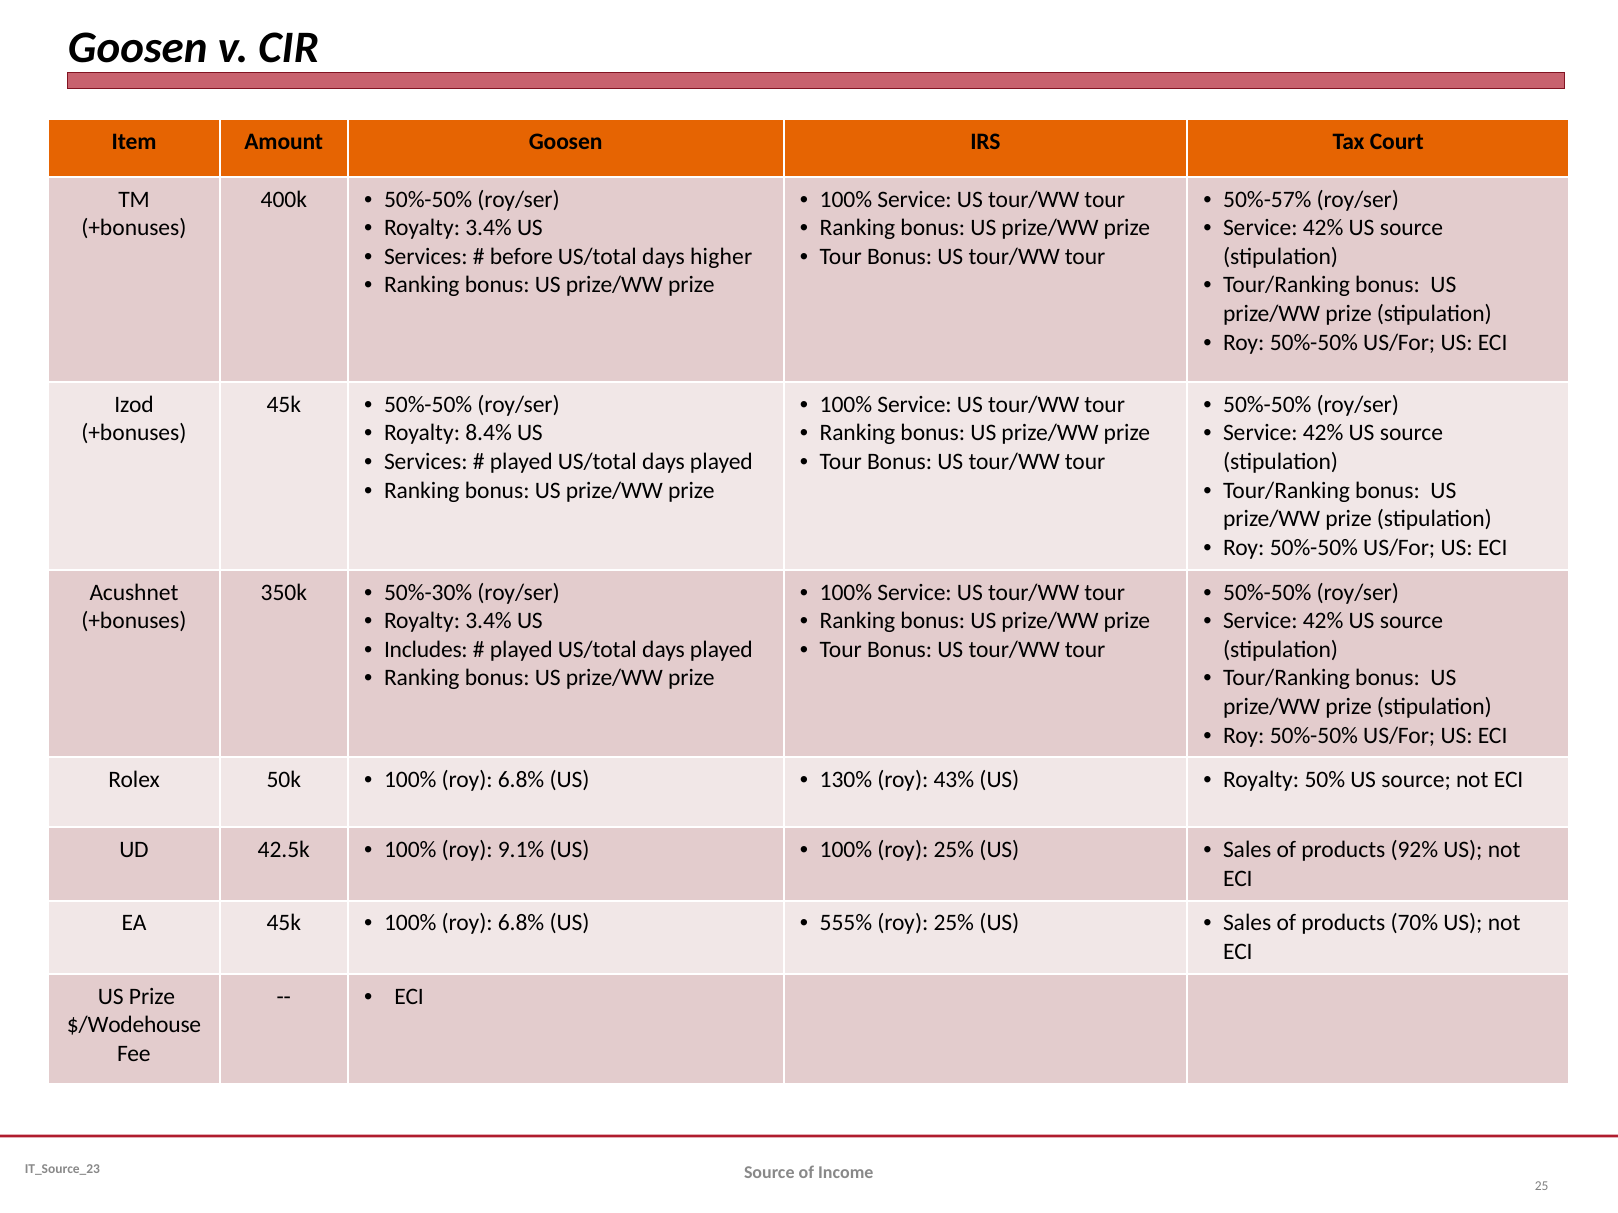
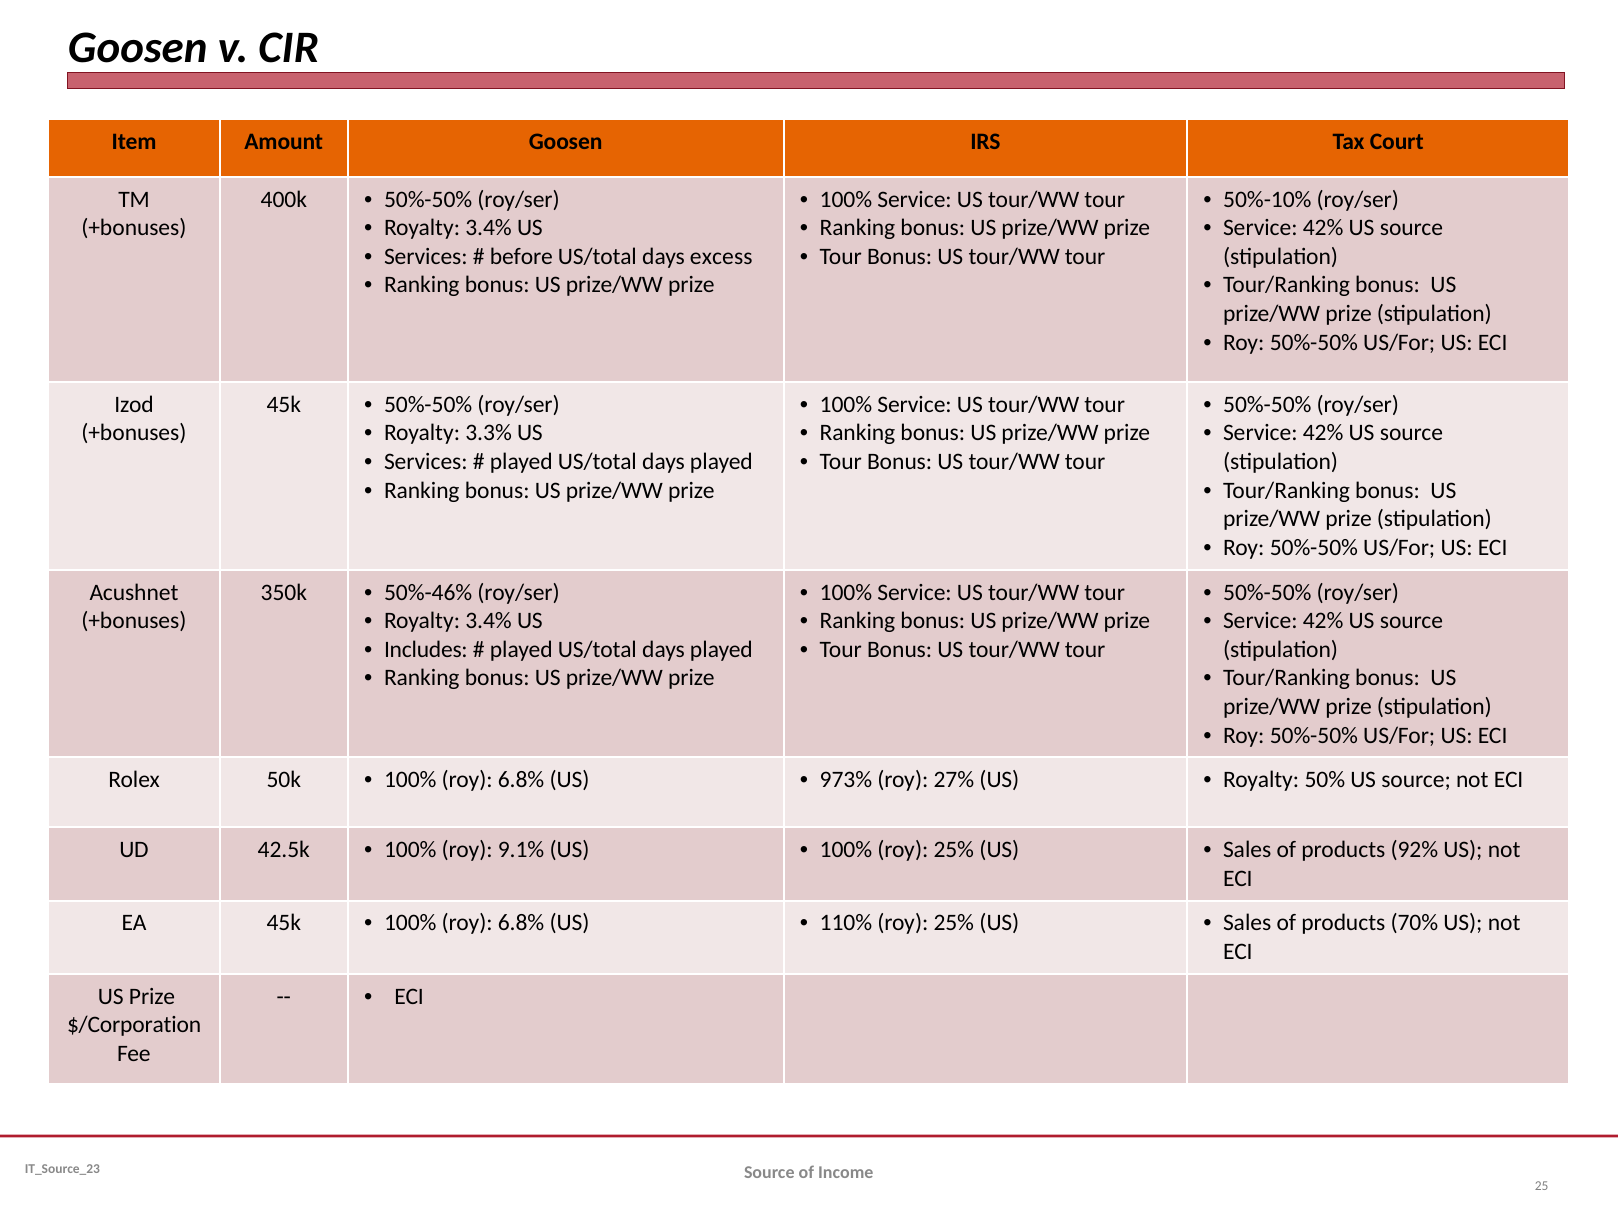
50%-57%: 50%-57% -> 50%-10%
higher: higher -> excess
8.4%: 8.4% -> 3.3%
50%-30%: 50%-30% -> 50%-46%
130%: 130% -> 973%
43%: 43% -> 27%
555%: 555% -> 110%
$/Wodehouse: $/Wodehouse -> $/Corporation
